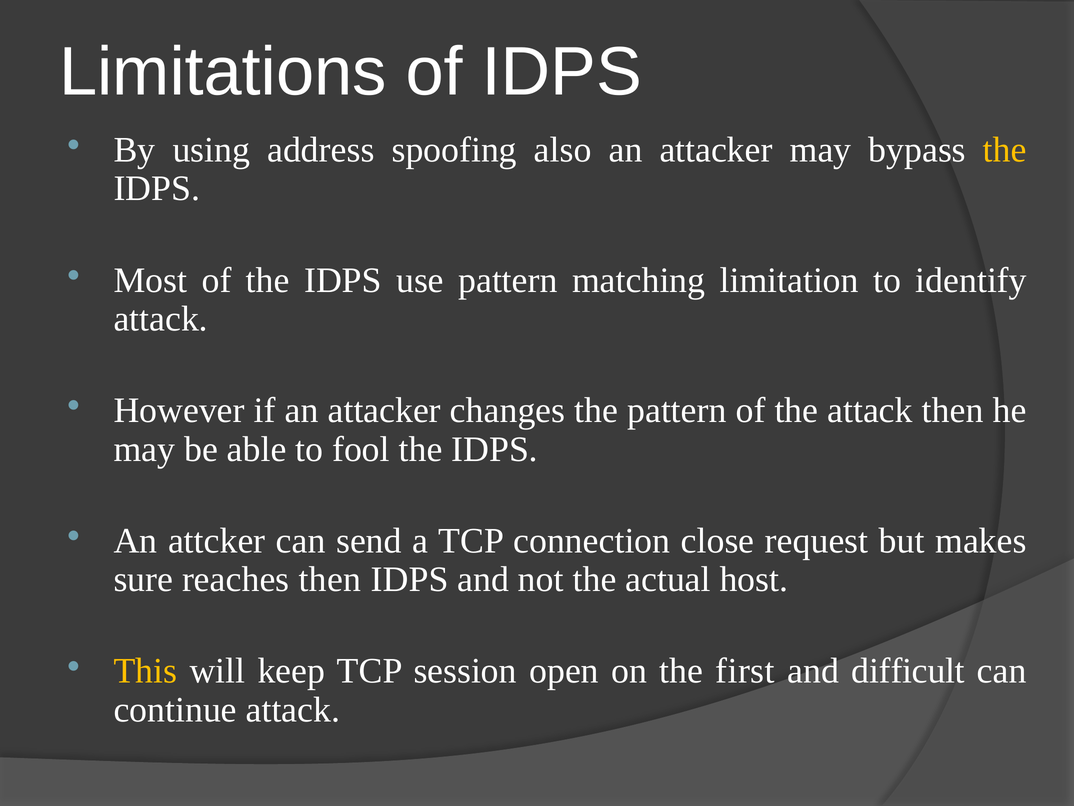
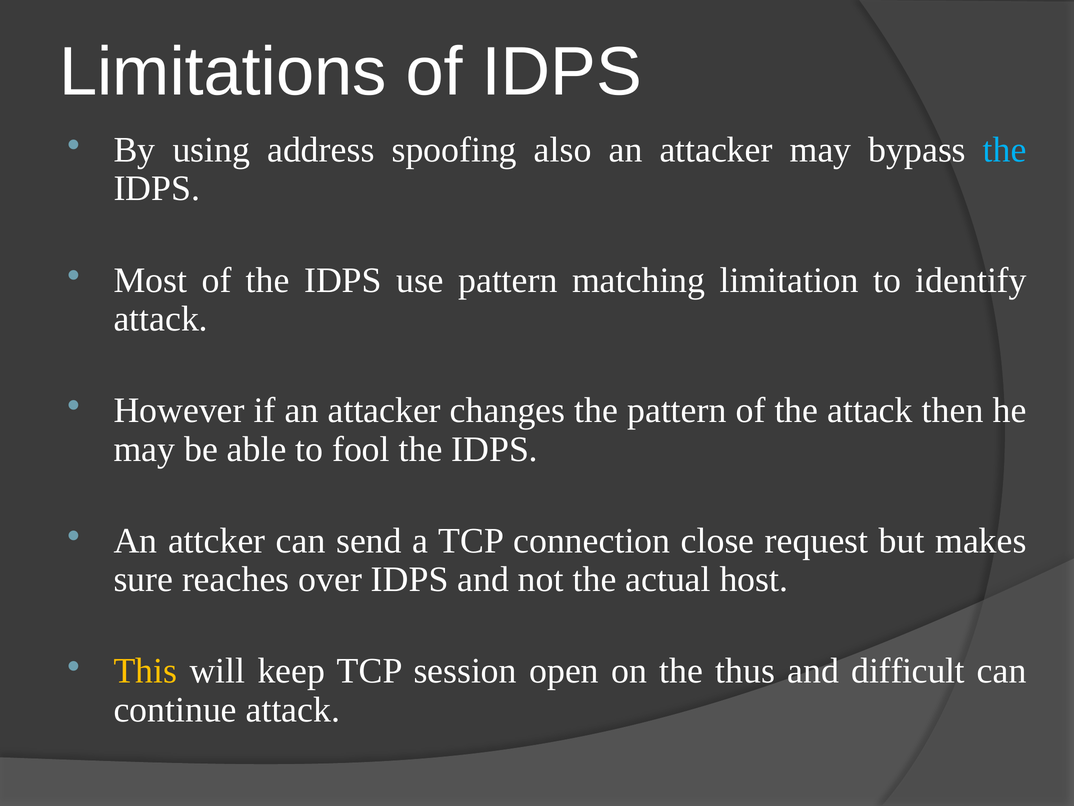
the at (1005, 150) colour: yellow -> light blue
reaches then: then -> over
first: first -> thus
